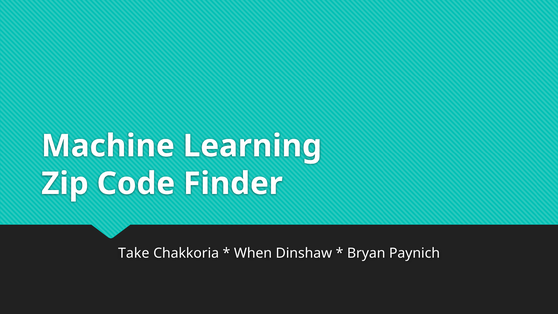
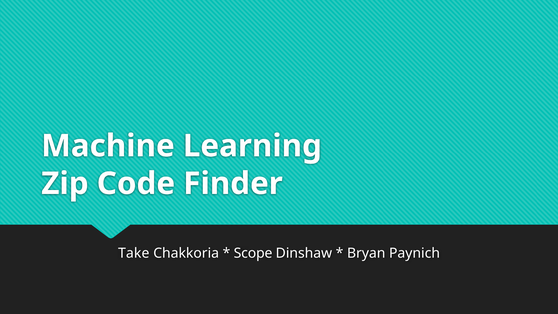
When: When -> Scope
